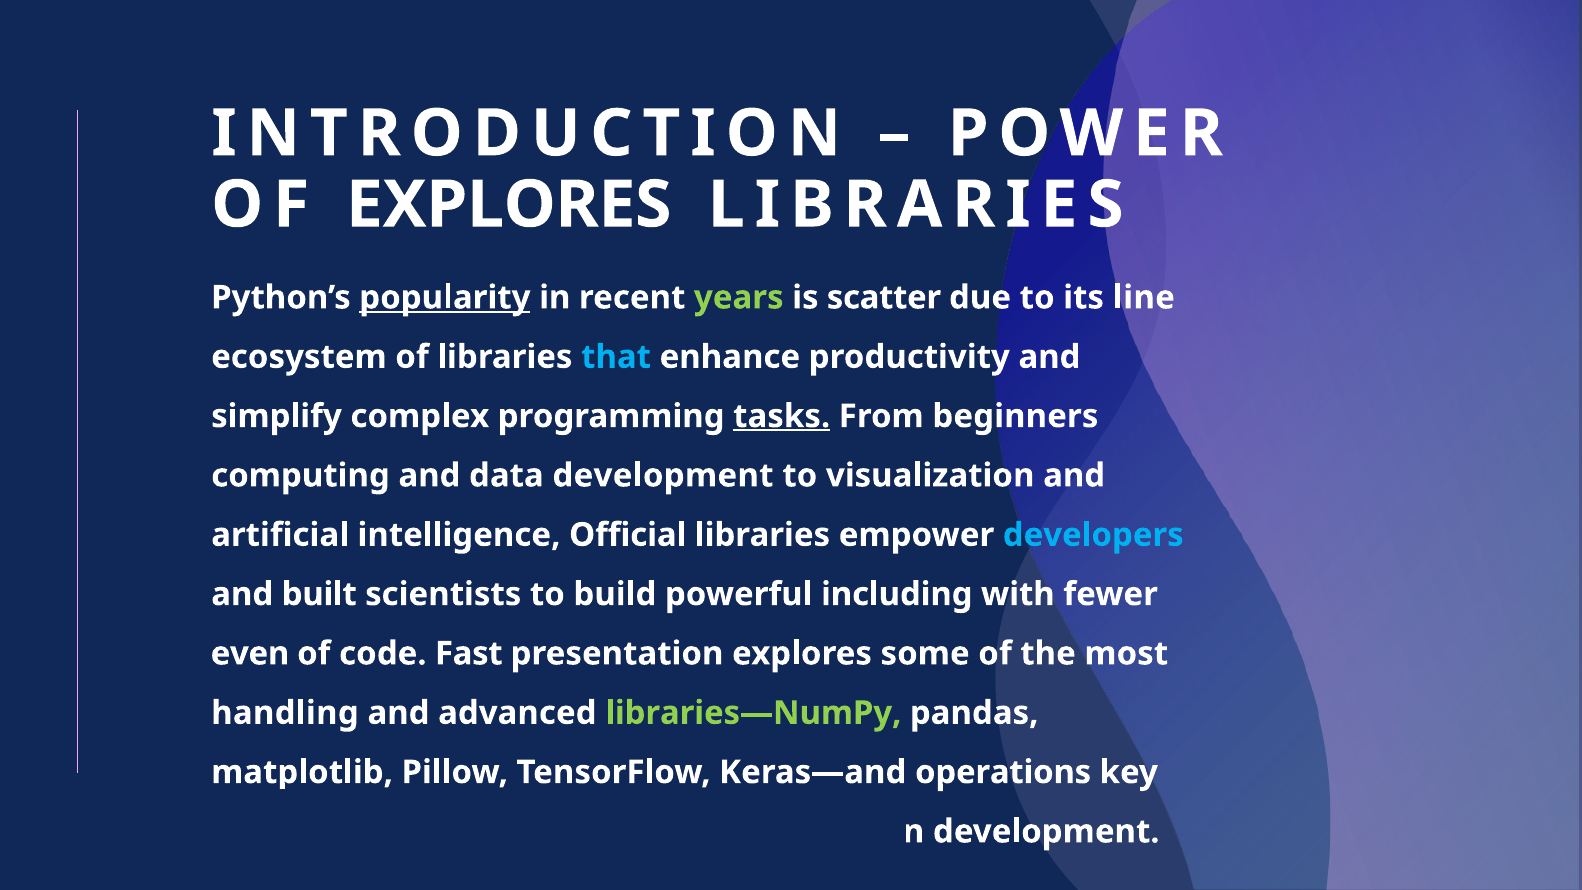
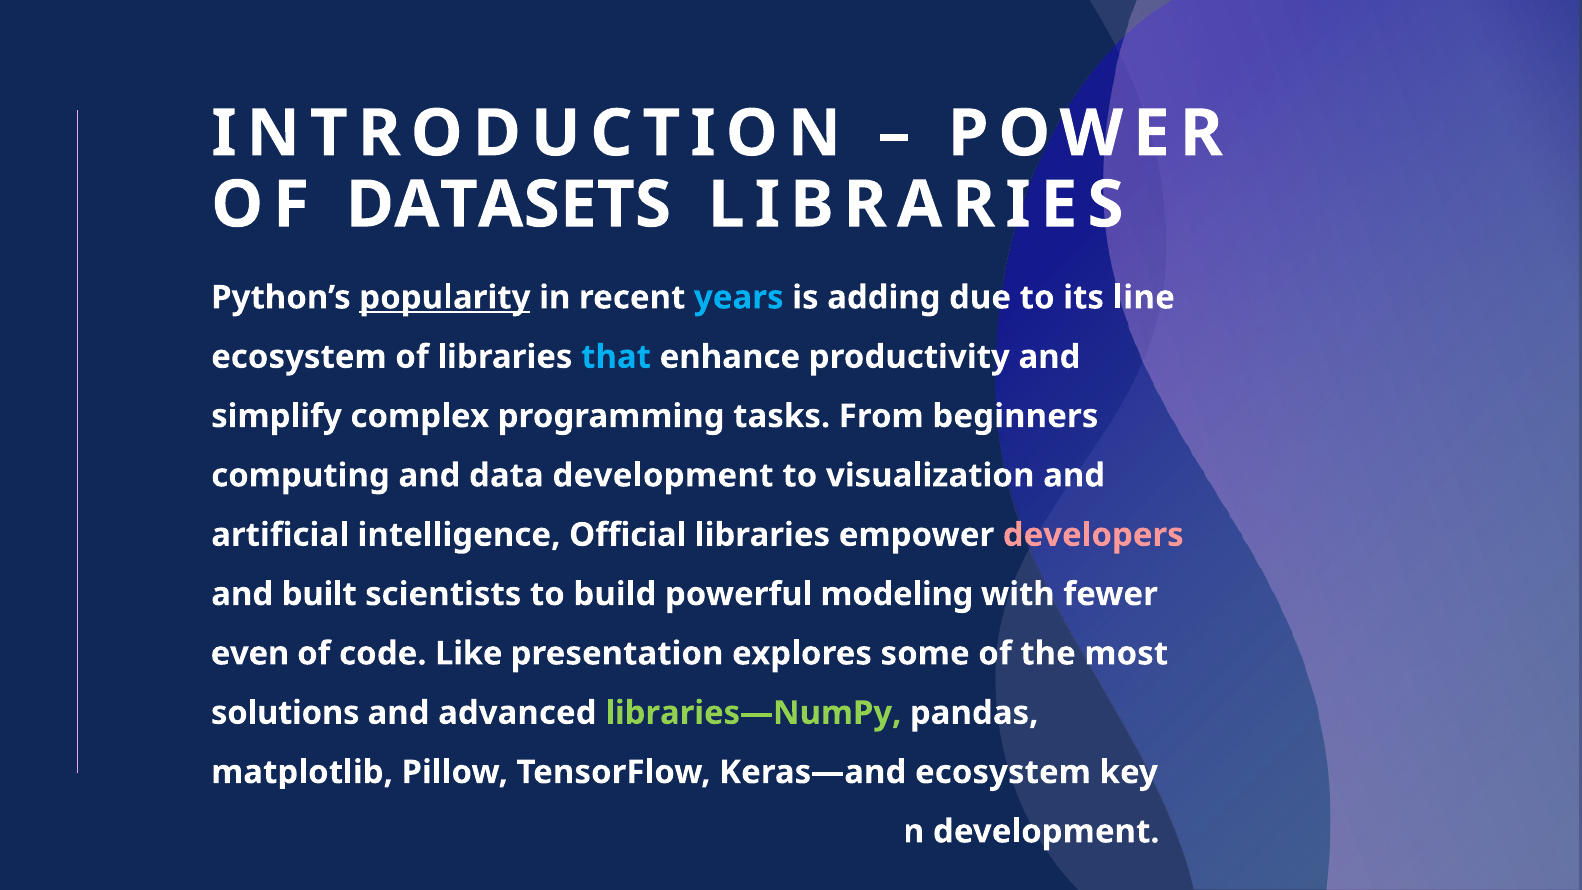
OF EXPLORES: EXPLORES -> DATASETS
years colour: light green -> light blue
scatter: scatter -> adding
tasks underline: present -> none
developers colour: light blue -> pink
including: including -> modeling
Fast: Fast -> Like
handling: handling -> solutions
operations at (1003, 772): operations -> ecosystem
